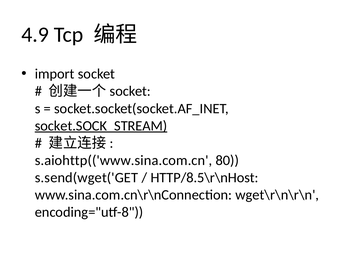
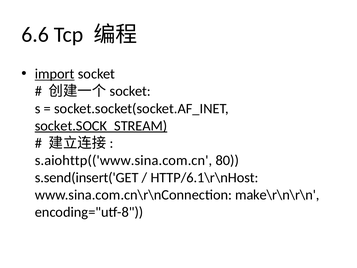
4.9: 4.9 -> 6.6
import underline: none -> present
s.send(wget('GET: s.send(wget('GET -> s.send(insert('GET
HTTP/8.5\r\nHost: HTTP/8.5\r\nHost -> HTTP/6.1\r\nHost
wget\r\n\r\n: wget\r\n\r\n -> make\r\n\r\n
